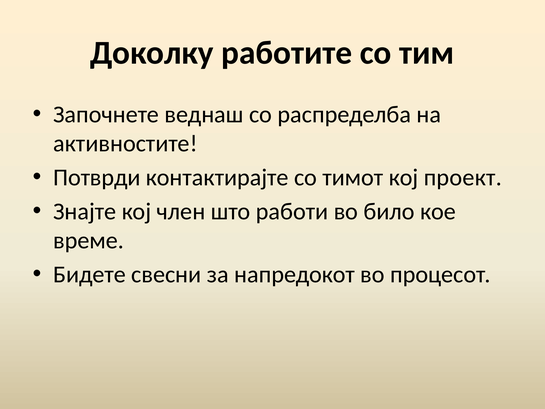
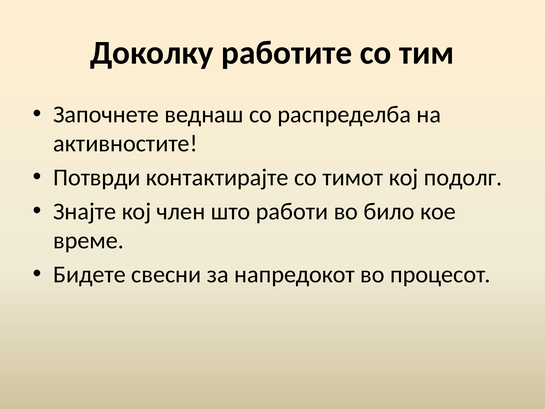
проект: проект -> подолг
